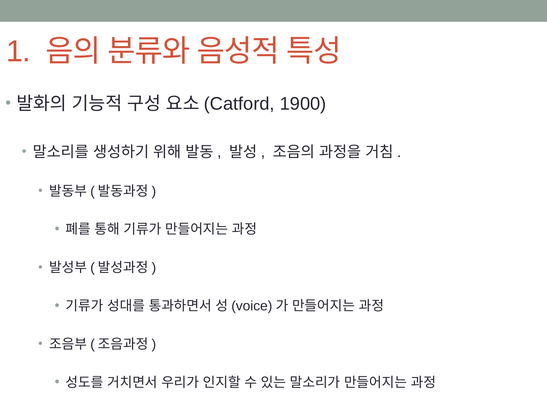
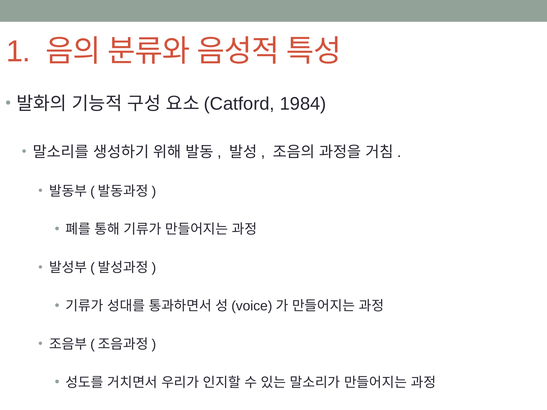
1900: 1900 -> 1984
